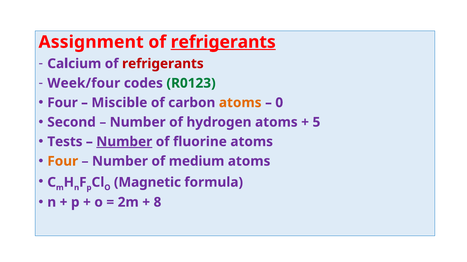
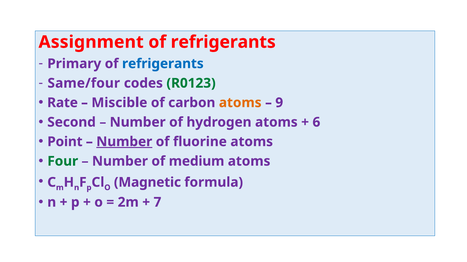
refrigerants at (223, 42) underline: present -> none
Calcium: Calcium -> Primary
refrigerants at (163, 64) colour: red -> blue
Week/four: Week/four -> Same/four
Four at (63, 103): Four -> Rate
0: 0 -> 9
5: 5 -> 6
Tests: Tests -> Point
Four at (63, 162) colour: orange -> green
8: 8 -> 7
